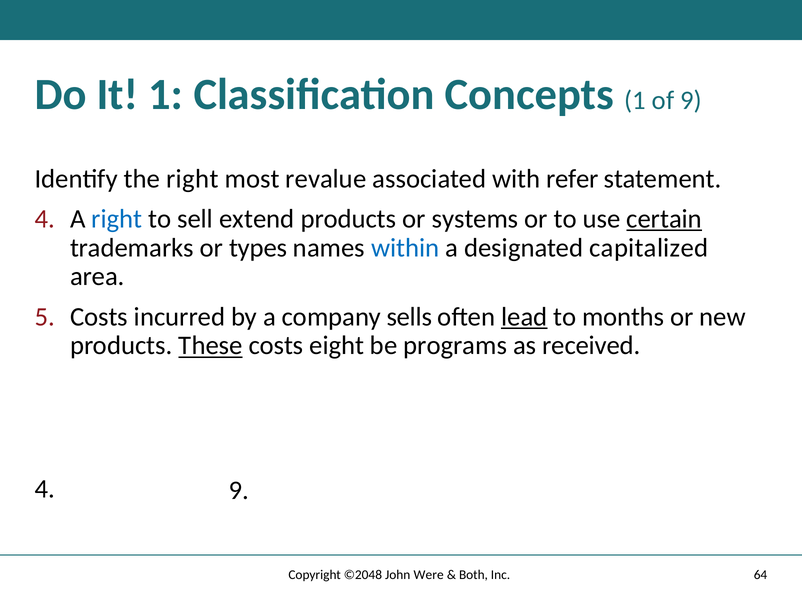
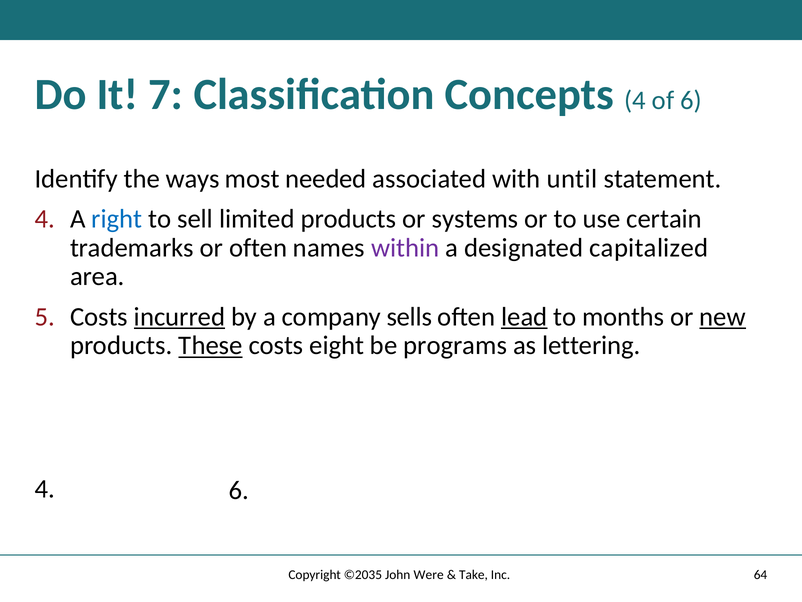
It 1: 1 -> 7
Concepts 1: 1 -> 4
of 9: 9 -> 6
the right: right -> ways
revalue: revalue -> needed
refer: refer -> until
extend: extend -> limited
certain underline: present -> none
or types: types -> often
within colour: blue -> purple
incurred underline: none -> present
new underline: none -> present
received: received -> lettering
4 9: 9 -> 6
©2048: ©2048 -> ©2035
Both: Both -> Take
